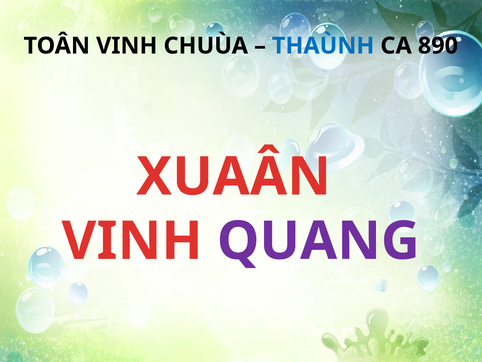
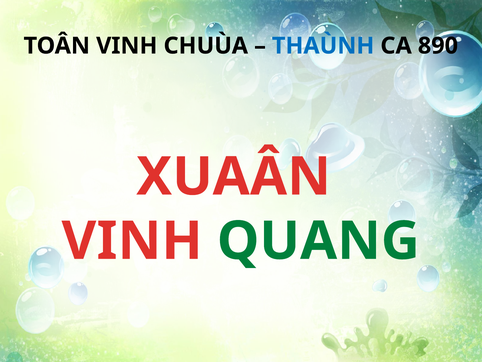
QUANG colour: purple -> green
